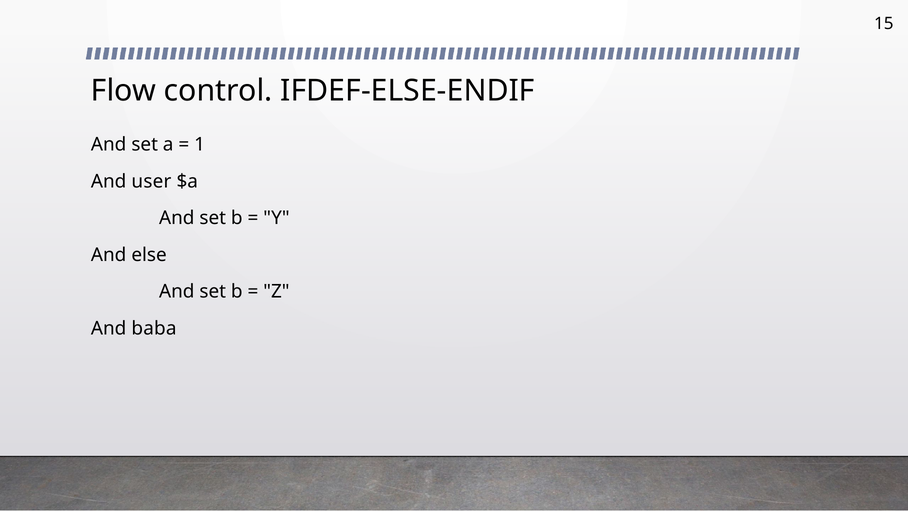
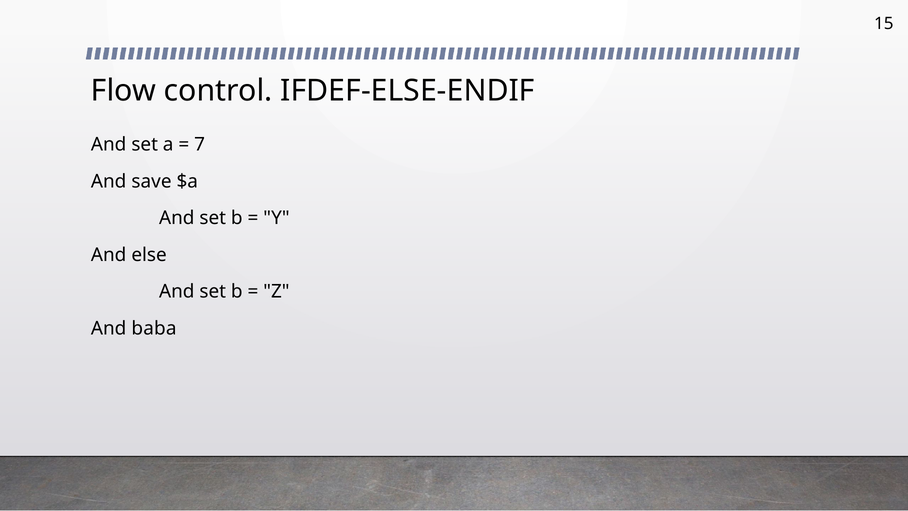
1: 1 -> 7
user: user -> save
